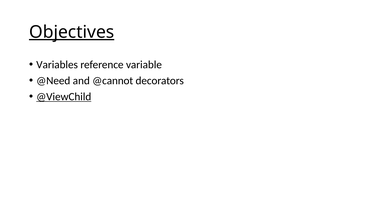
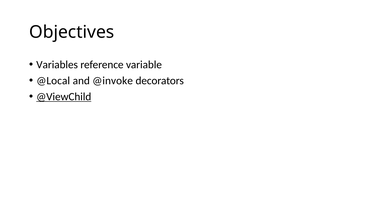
Objectives underline: present -> none
@Need: @Need -> @Local
@cannot: @cannot -> @invoke
